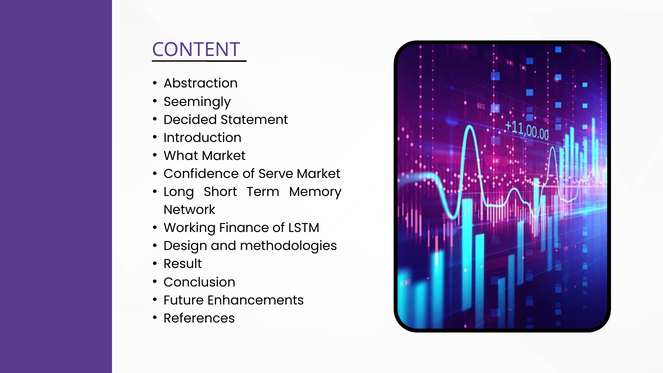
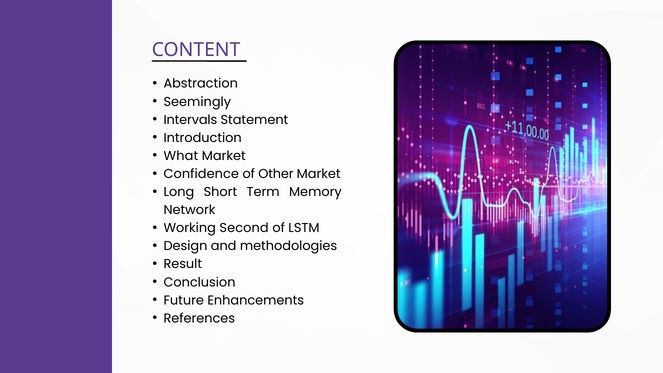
Decided: Decided -> Intervals
Serve: Serve -> Other
Finance: Finance -> Second
